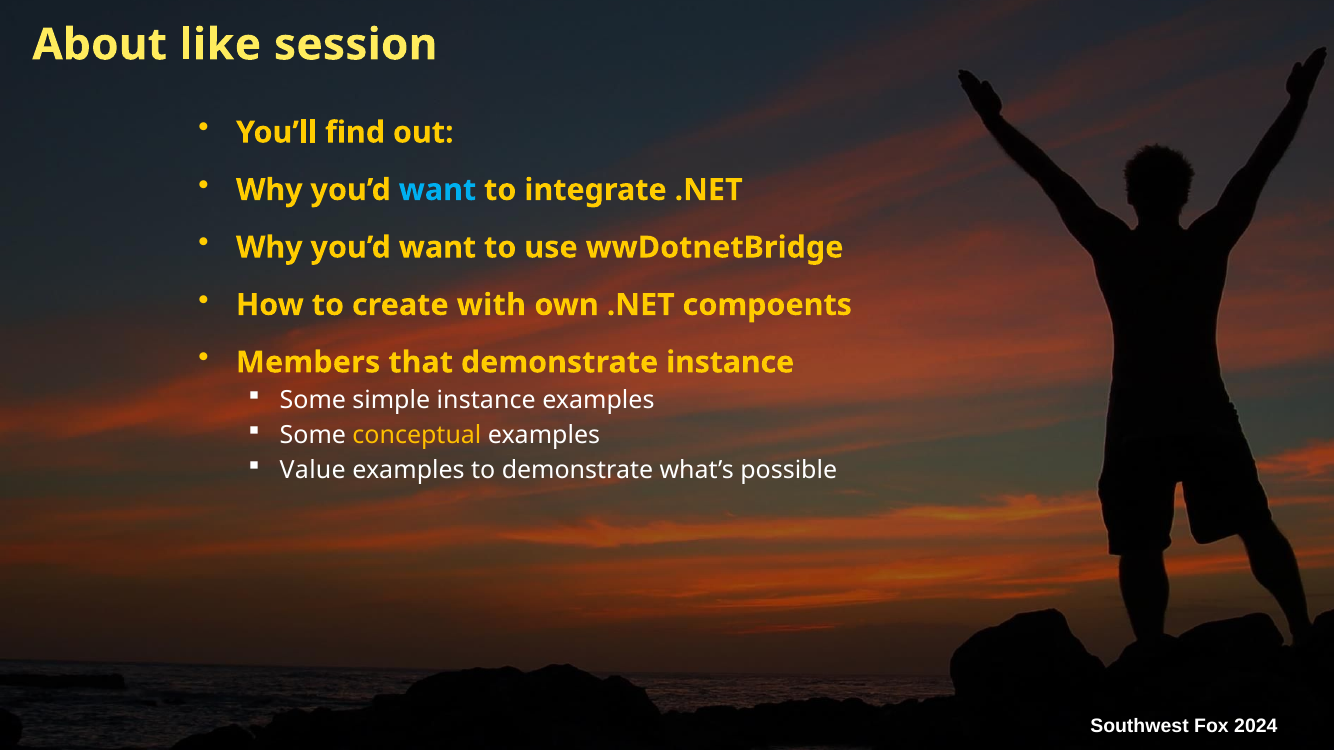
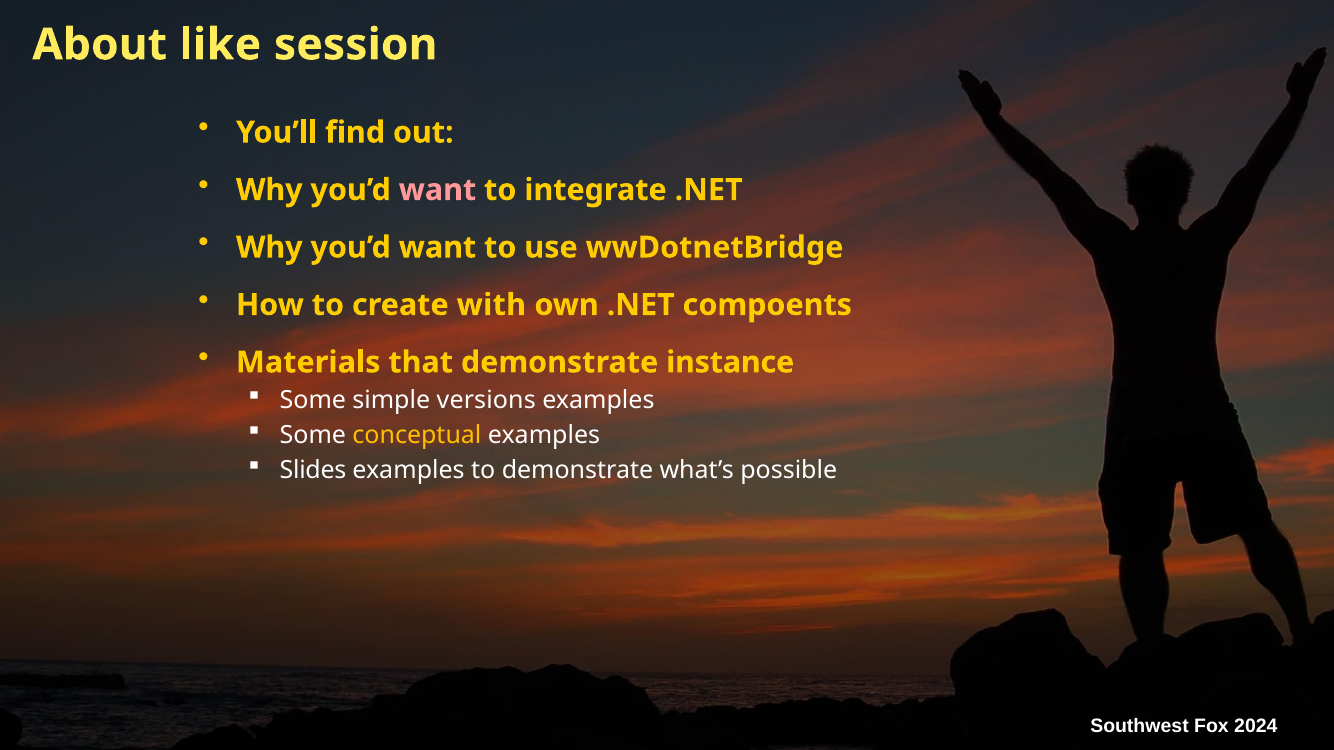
want at (437, 190) colour: light blue -> pink
Members: Members -> Materials
simple instance: instance -> versions
Value: Value -> Slides
